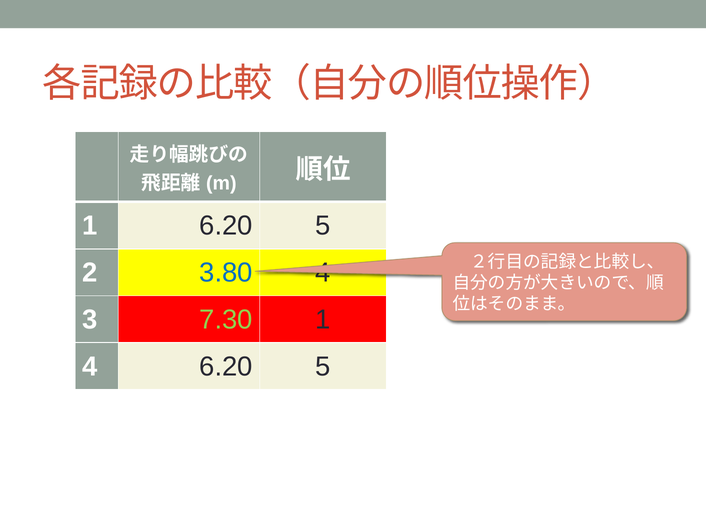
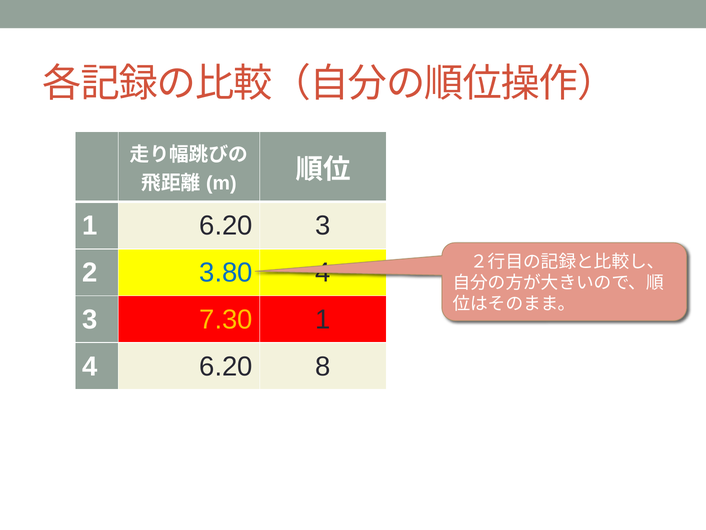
1 6.20 5: 5 -> 3
7.30 colour: light green -> yellow
4 6.20 5: 5 -> 8
